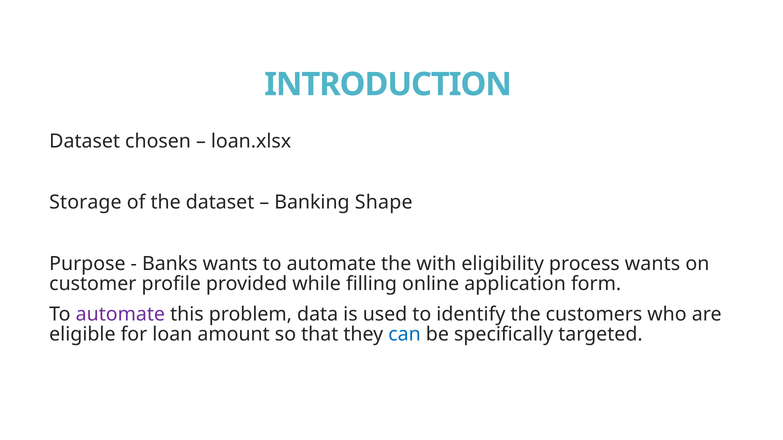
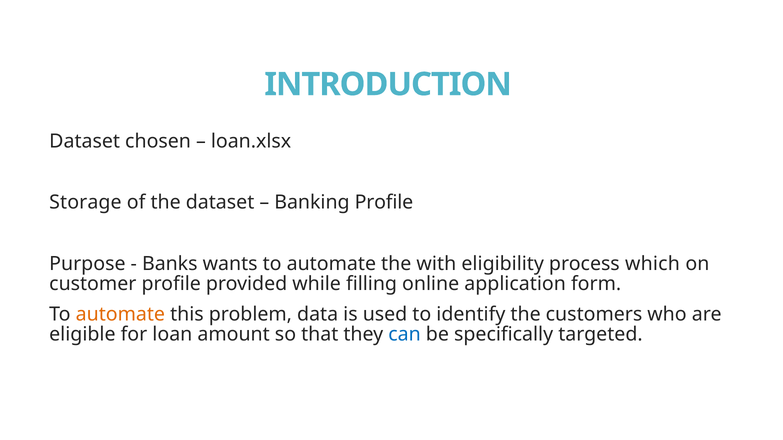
Banking Shape: Shape -> Profile
process wants: wants -> which
automate at (120, 314) colour: purple -> orange
